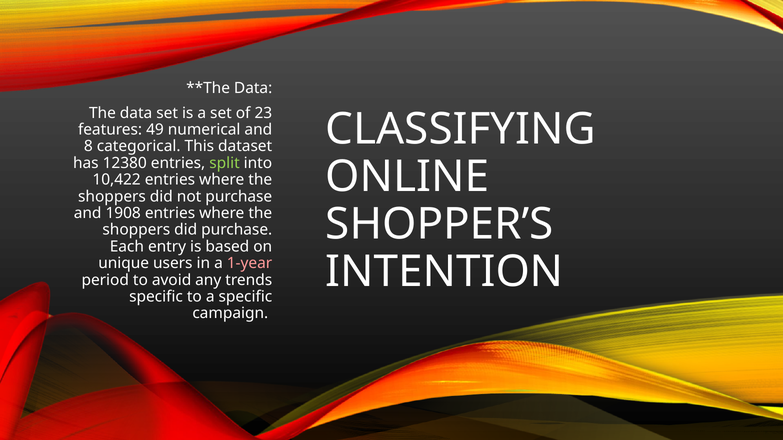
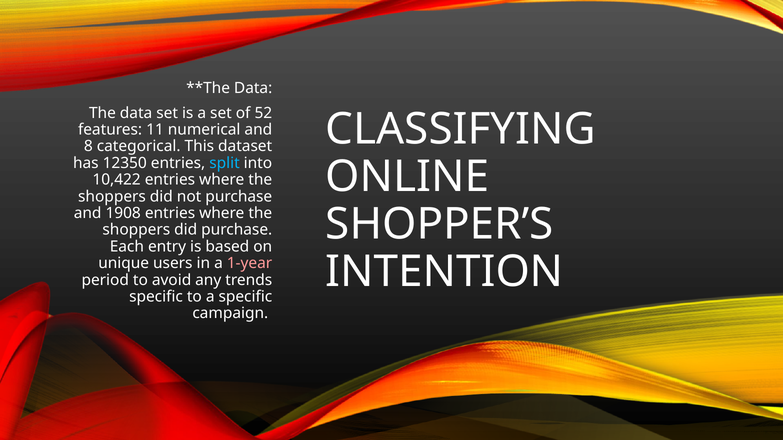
23: 23 -> 52
49: 49 -> 11
12380: 12380 -> 12350
split colour: light green -> light blue
